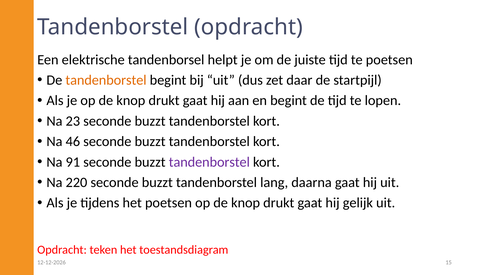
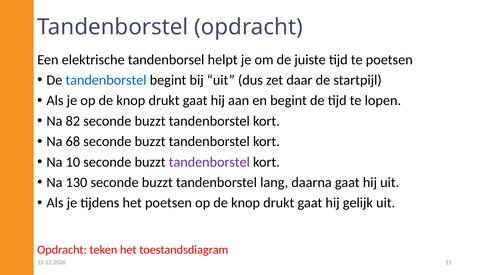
tandenborstel at (106, 80) colour: orange -> blue
23: 23 -> 82
46: 46 -> 68
91: 91 -> 10
220: 220 -> 130
